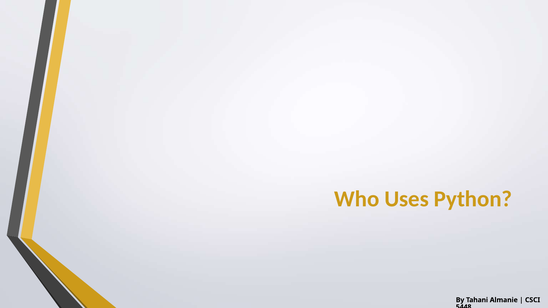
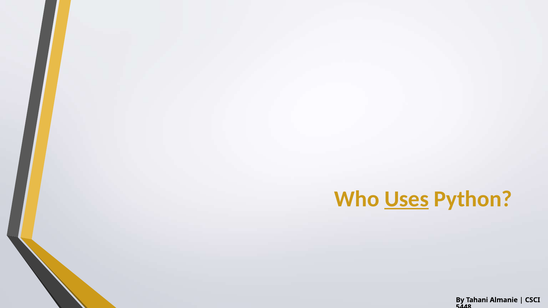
Uses underline: none -> present
